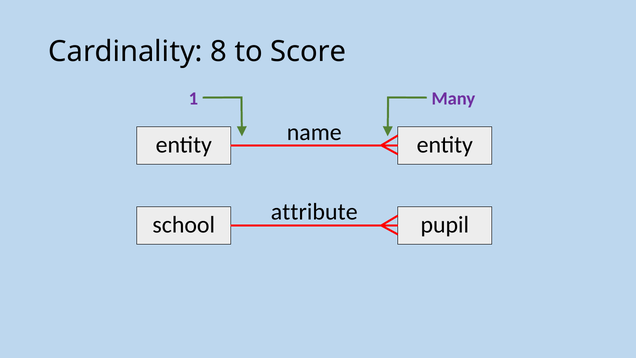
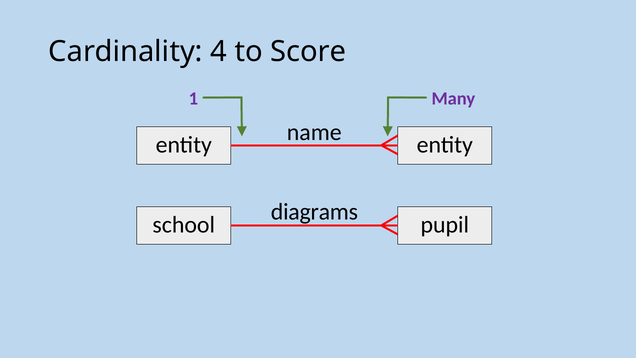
8: 8 -> 4
attribute: attribute -> diagrams
